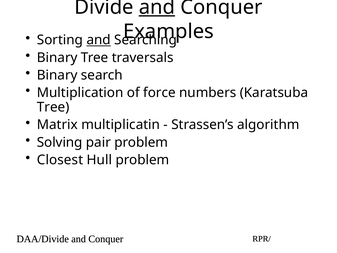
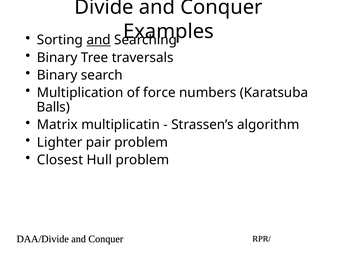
and at (157, 7) underline: present -> none
Tree at (53, 107): Tree -> Balls
Solving: Solving -> Lighter
